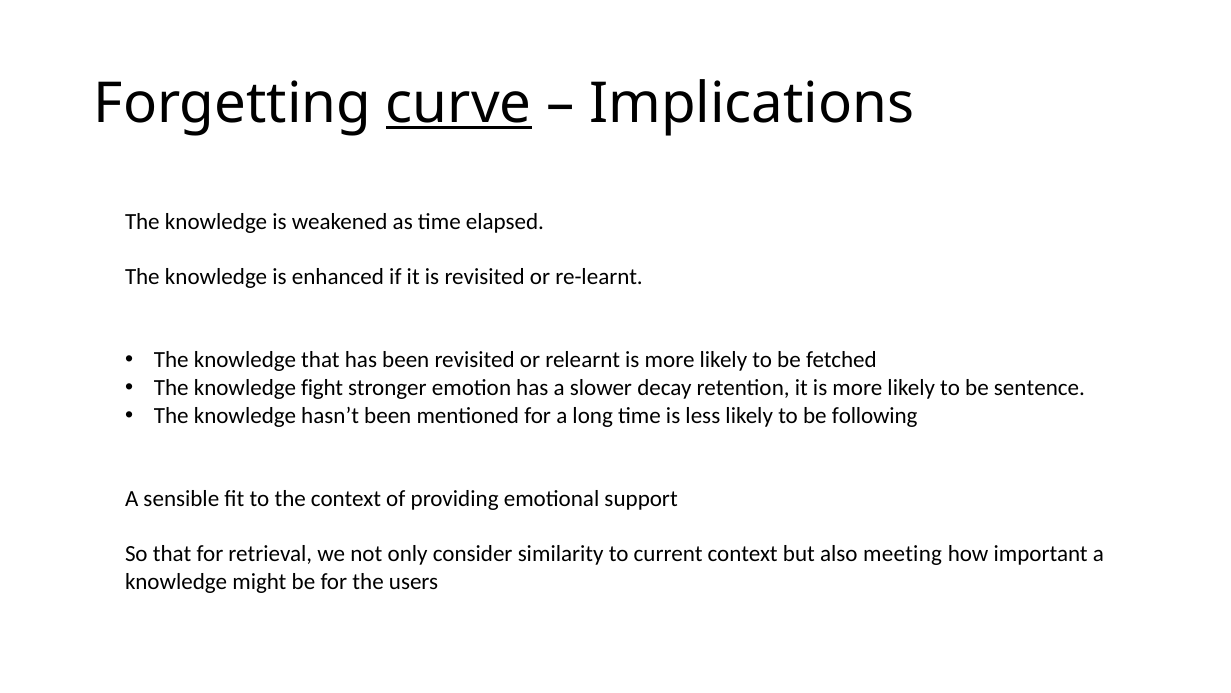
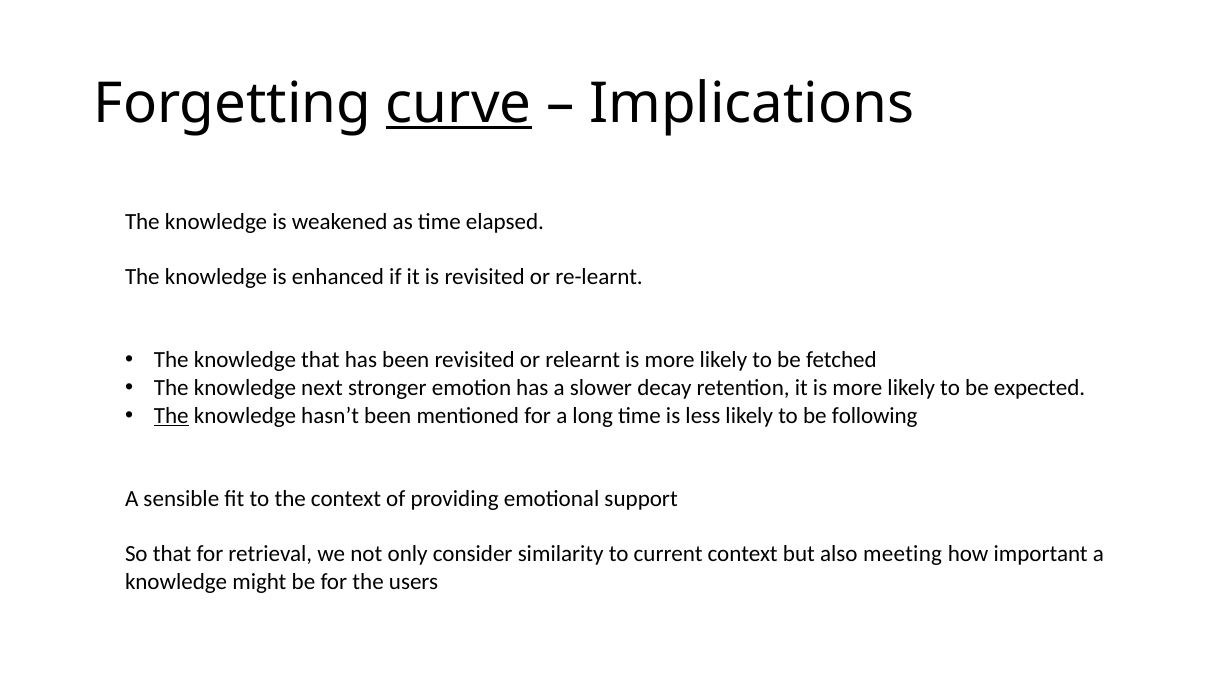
fight: fight -> next
sentence: sentence -> expected
The at (171, 415) underline: none -> present
